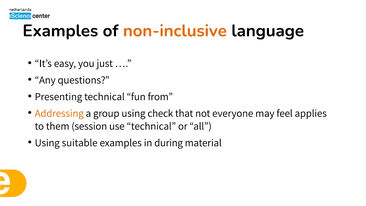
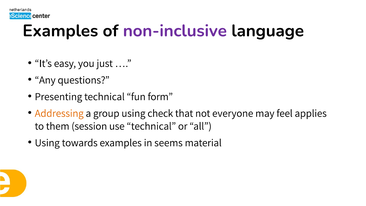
non-inclusive colour: orange -> purple
from: from -> form
suitable: suitable -> towards
during: during -> seems
